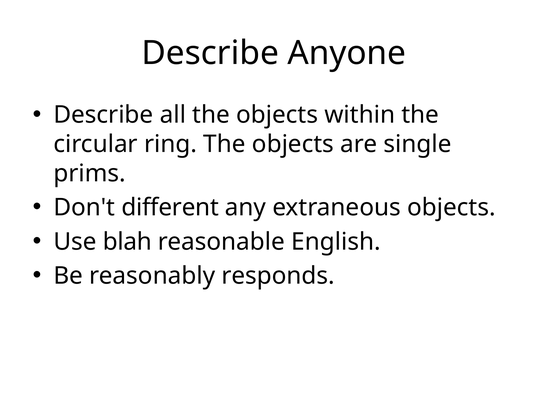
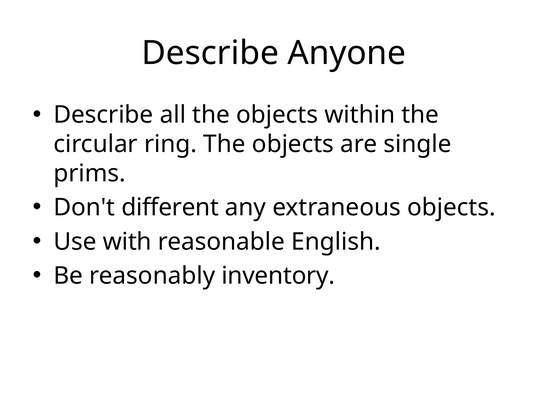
blah: blah -> with
responds: responds -> inventory
